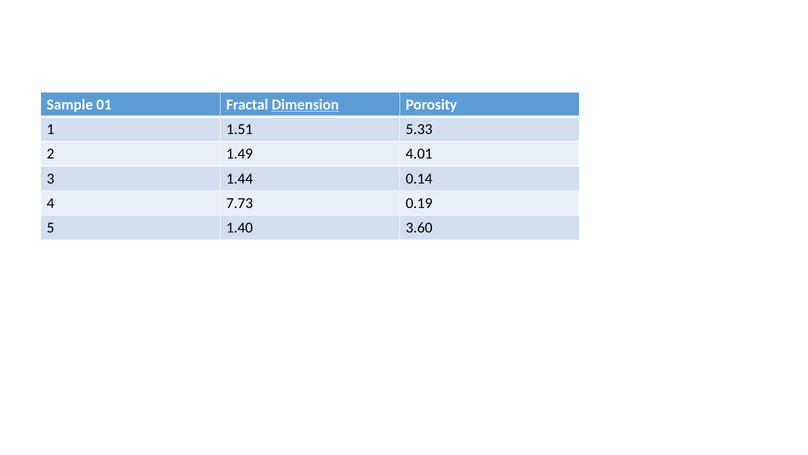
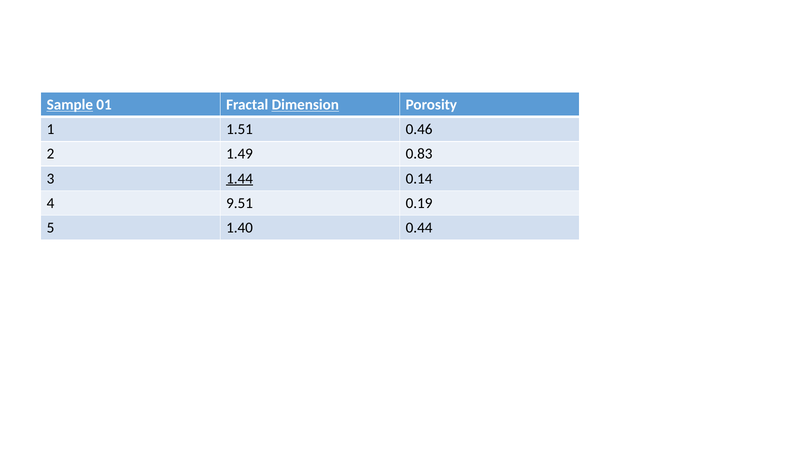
Sample underline: none -> present
5.33: 5.33 -> 0.46
4.01: 4.01 -> 0.83
1.44 underline: none -> present
7.73: 7.73 -> 9.51
3.60: 3.60 -> 0.44
